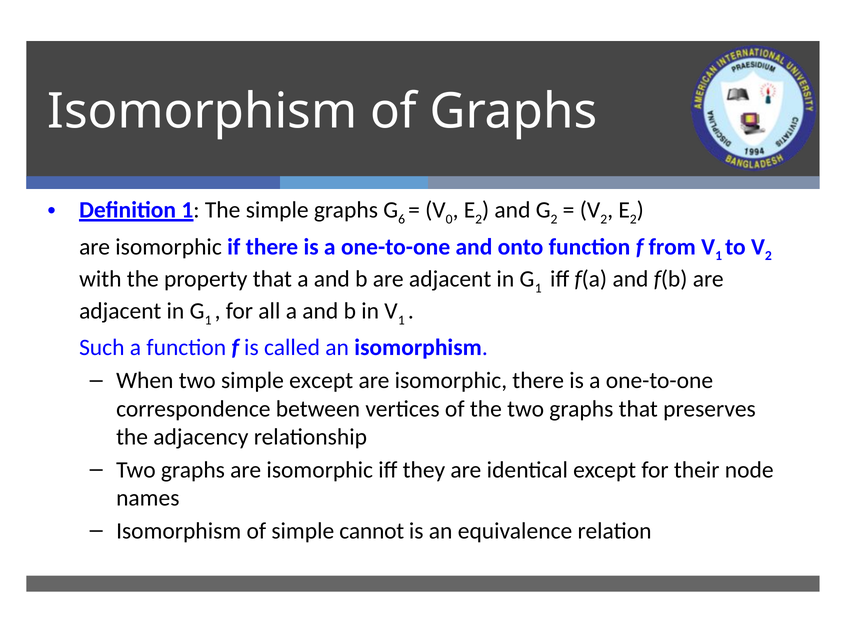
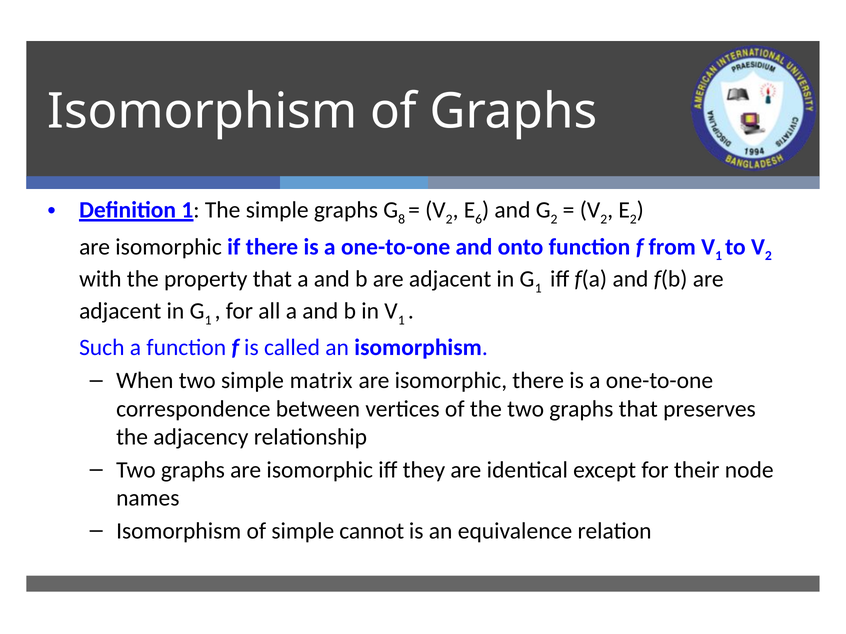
6: 6 -> 8
0 at (449, 219): 0 -> 2
2 at (479, 219): 2 -> 6
simple except: except -> matrix
